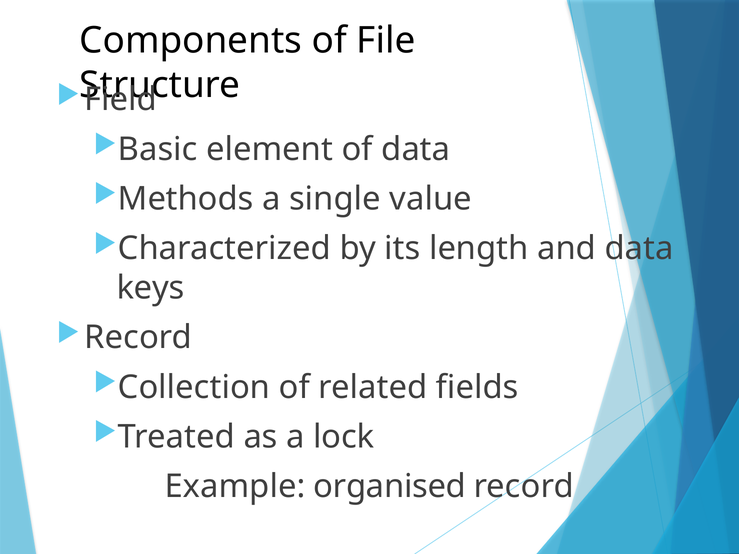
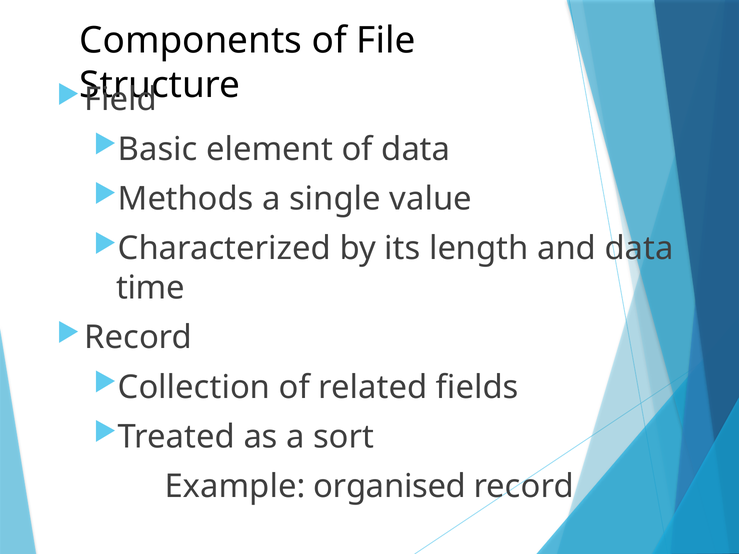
keys: keys -> time
lock: lock -> sort
